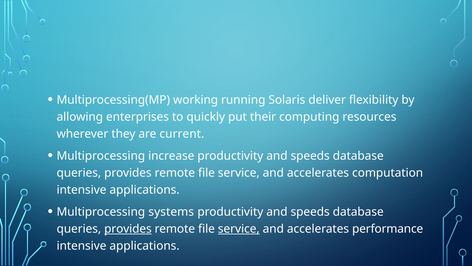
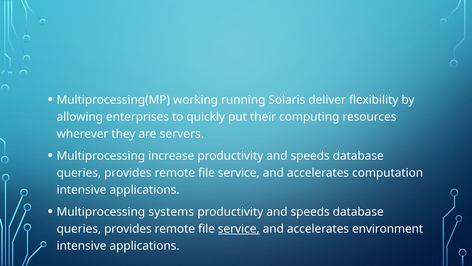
current: current -> servers
provides at (128, 228) underline: present -> none
performance: performance -> environment
